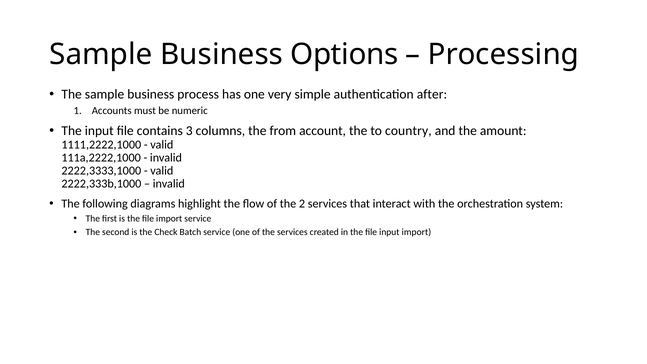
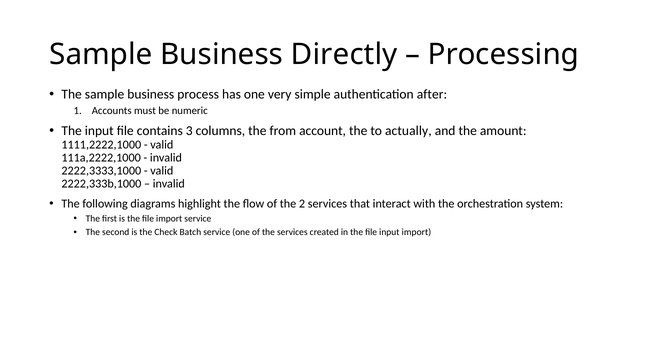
Options: Options -> Directly
country: country -> actually
